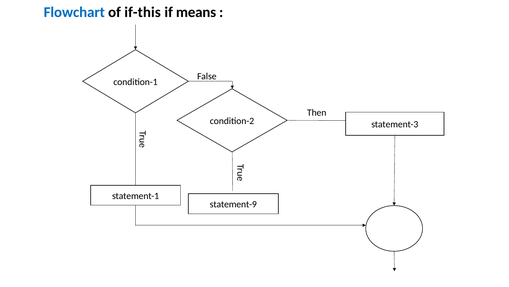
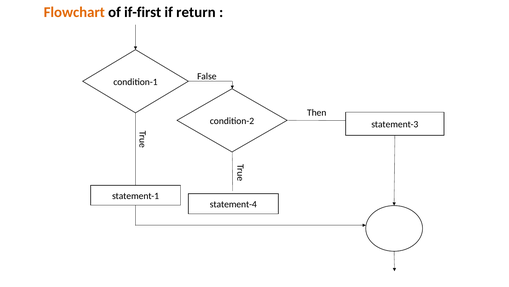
Flowchart colour: blue -> orange
if-this: if-this -> if-first
means: means -> return
statement-9: statement-9 -> statement-4
